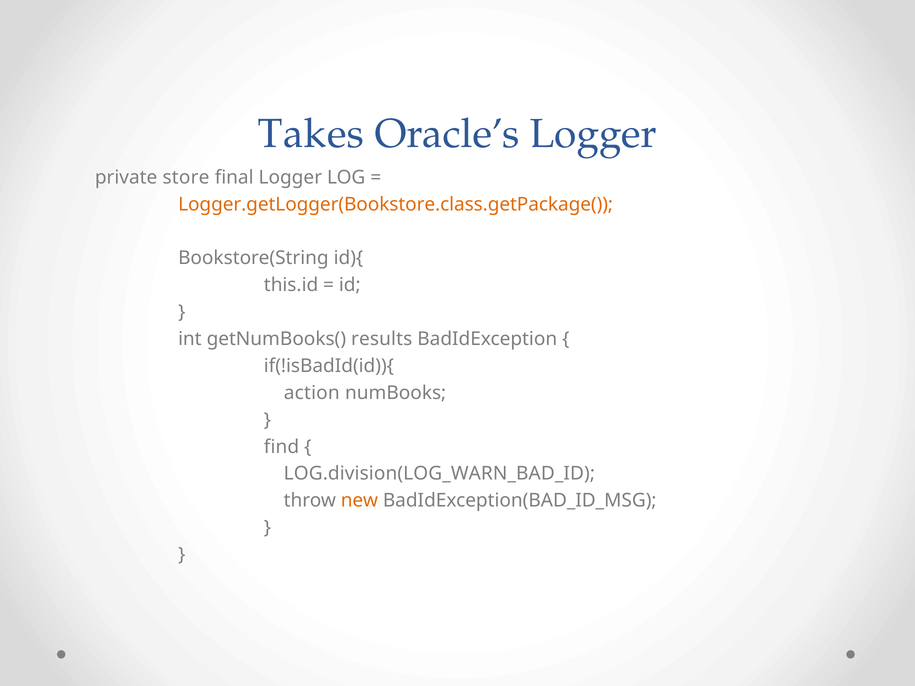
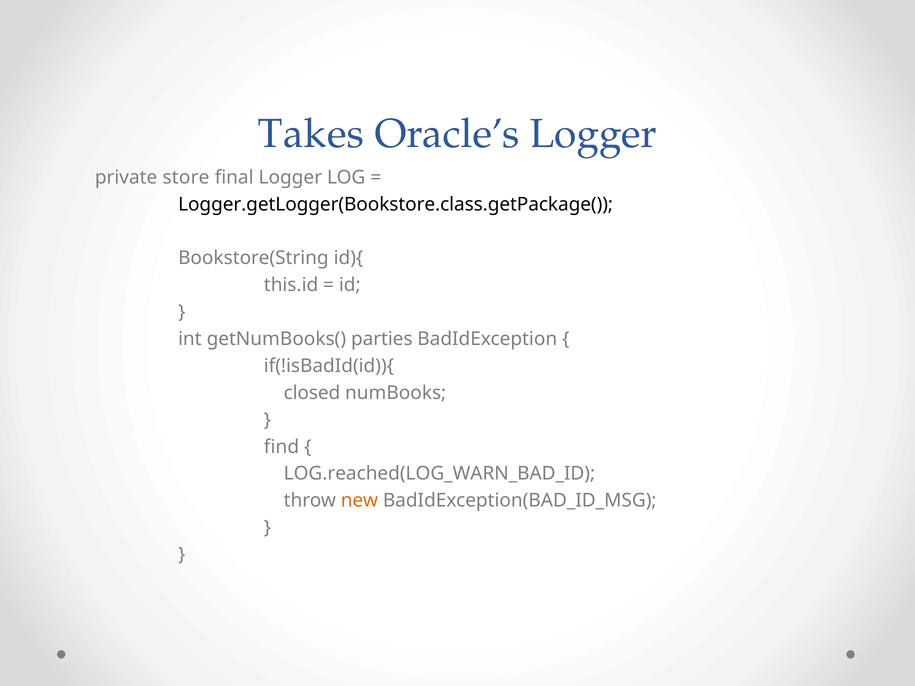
Logger.getLogger(Bookstore.class.getPackage( colour: orange -> black
results: results -> parties
action: action -> closed
LOG.division(LOG_WARN_BAD_ID: LOG.division(LOG_WARN_BAD_ID -> LOG.reached(LOG_WARN_BAD_ID
